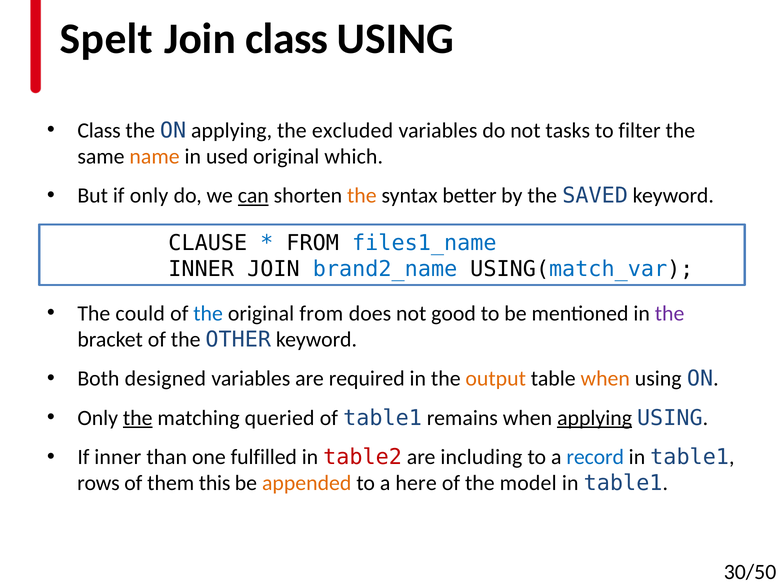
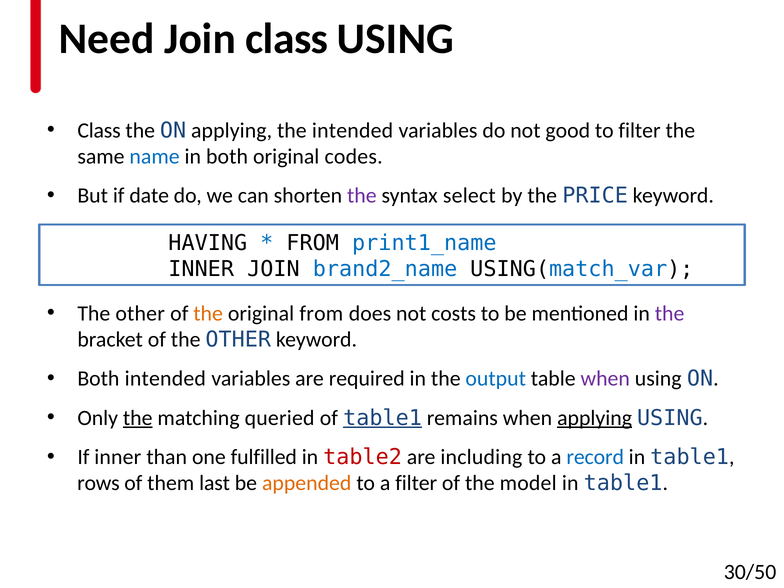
Spelt: Spelt -> Need
the excluded: excluded -> intended
tasks: tasks -> good
name colour: orange -> blue
in used: used -> both
which: which -> codes
if only: only -> date
can underline: present -> none
the at (362, 196) colour: orange -> purple
better: better -> select
SAVED: SAVED -> PRICE
CLAUSE: CLAUSE -> HAVING
files1_name: files1_name -> print1_name
could at (140, 313): could -> other
the at (208, 313) colour: blue -> orange
good: good -> costs
Both designed: designed -> intended
output colour: orange -> blue
when at (605, 379) colour: orange -> purple
table1 at (383, 418) underline: none -> present
this: this -> last
a here: here -> filter
